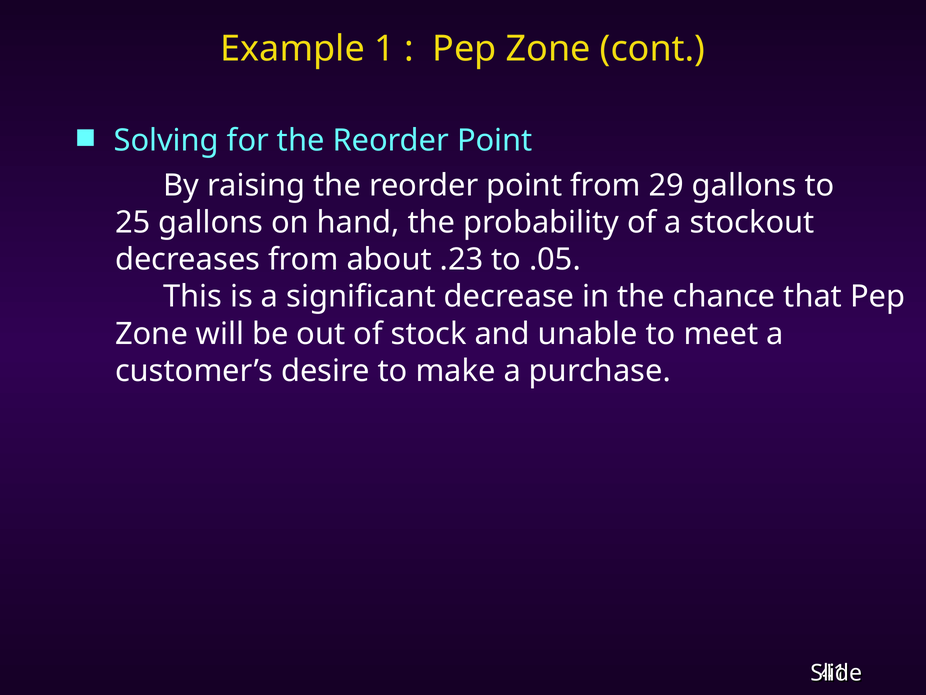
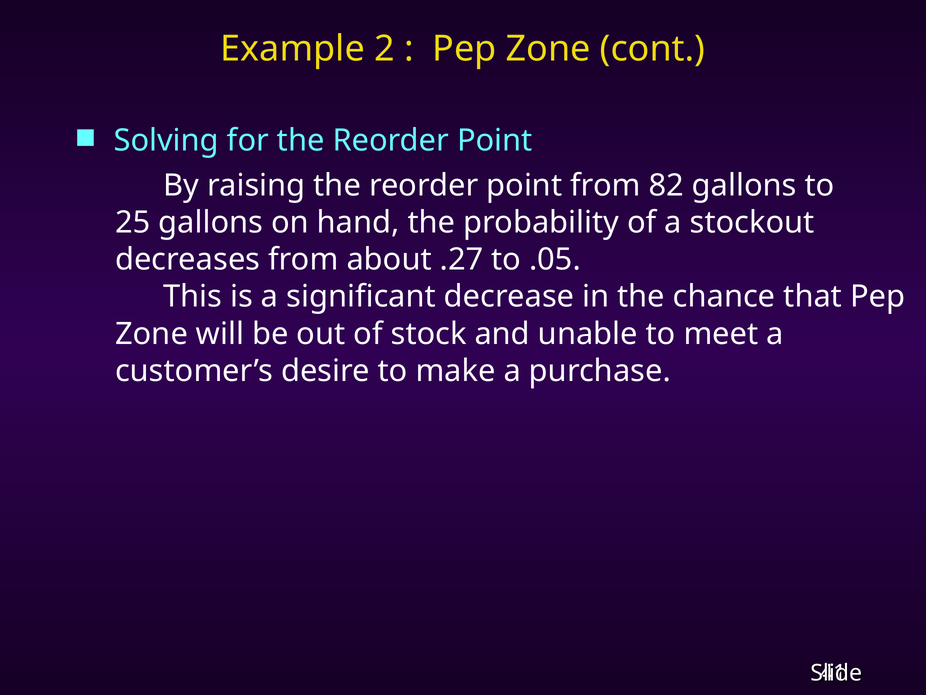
1: 1 -> 2
29: 29 -> 82
.23: .23 -> .27
